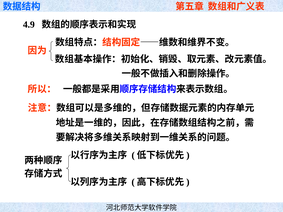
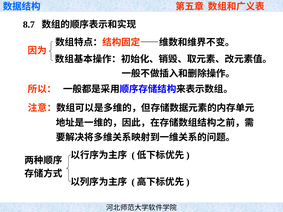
4.9: 4.9 -> 8.7
